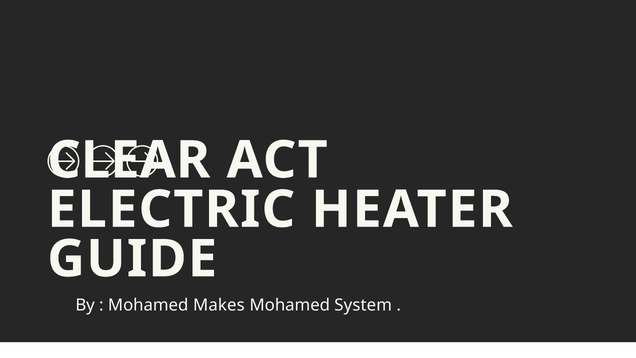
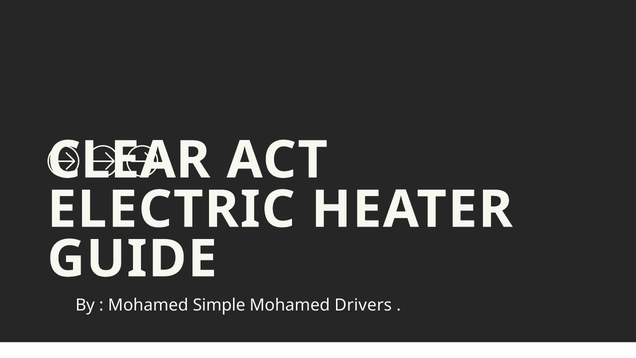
Makes: Makes -> Simple
System: System -> Drivers
